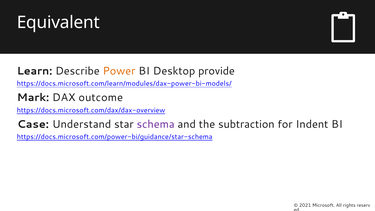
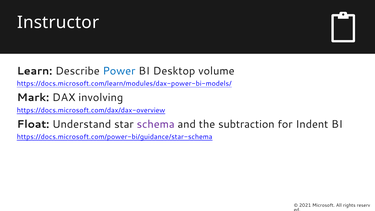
Equivalent: Equivalent -> Instructor
Power colour: orange -> blue
provide: provide -> volume
outcome: outcome -> involving
Case: Case -> Float
